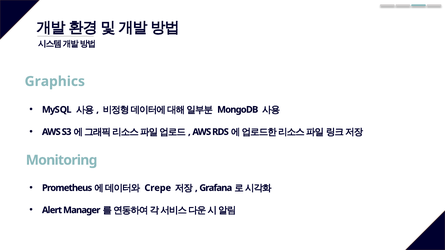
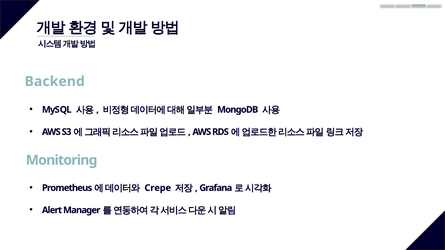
Graphics: Graphics -> Backend
